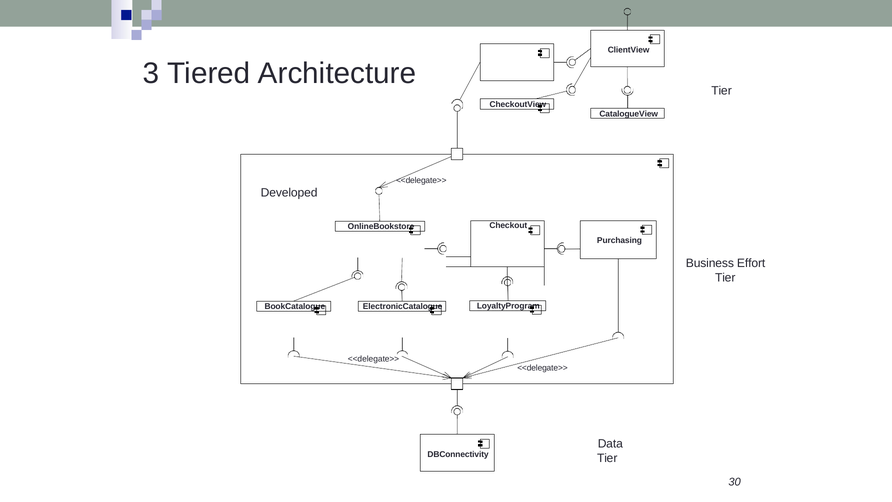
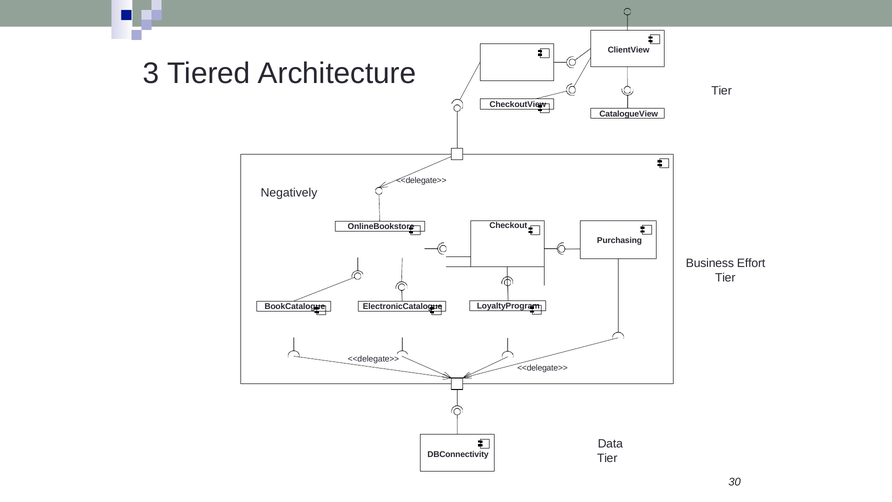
Developed: Developed -> Negatively
